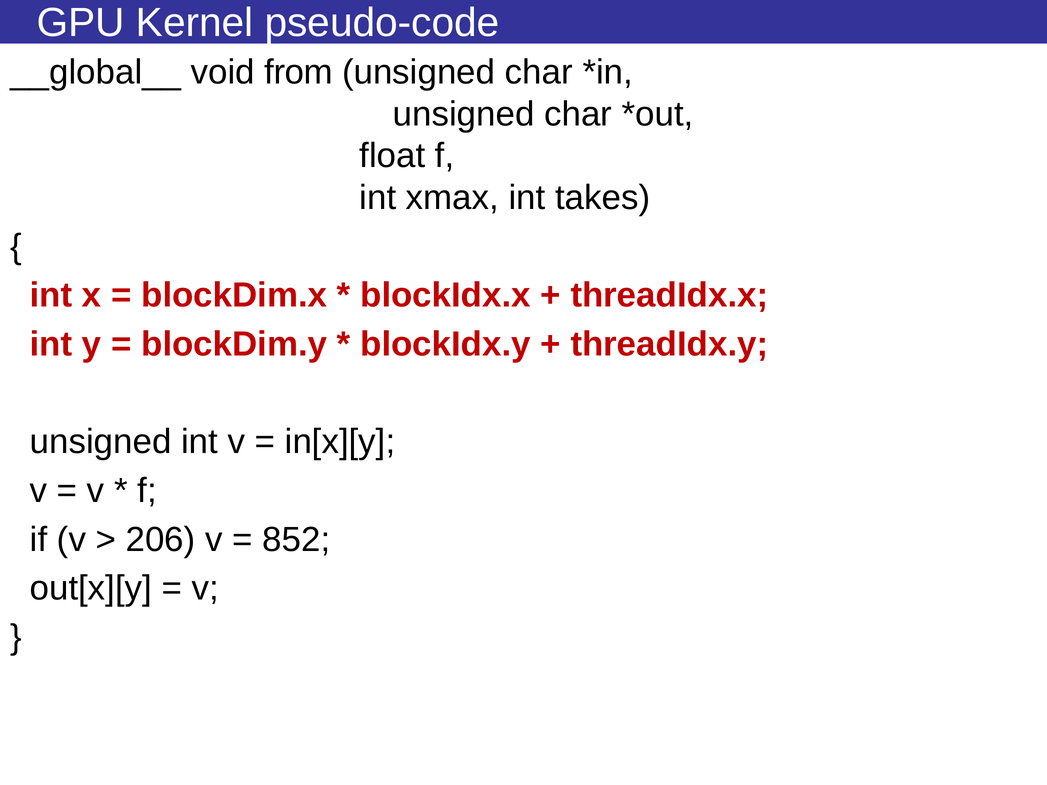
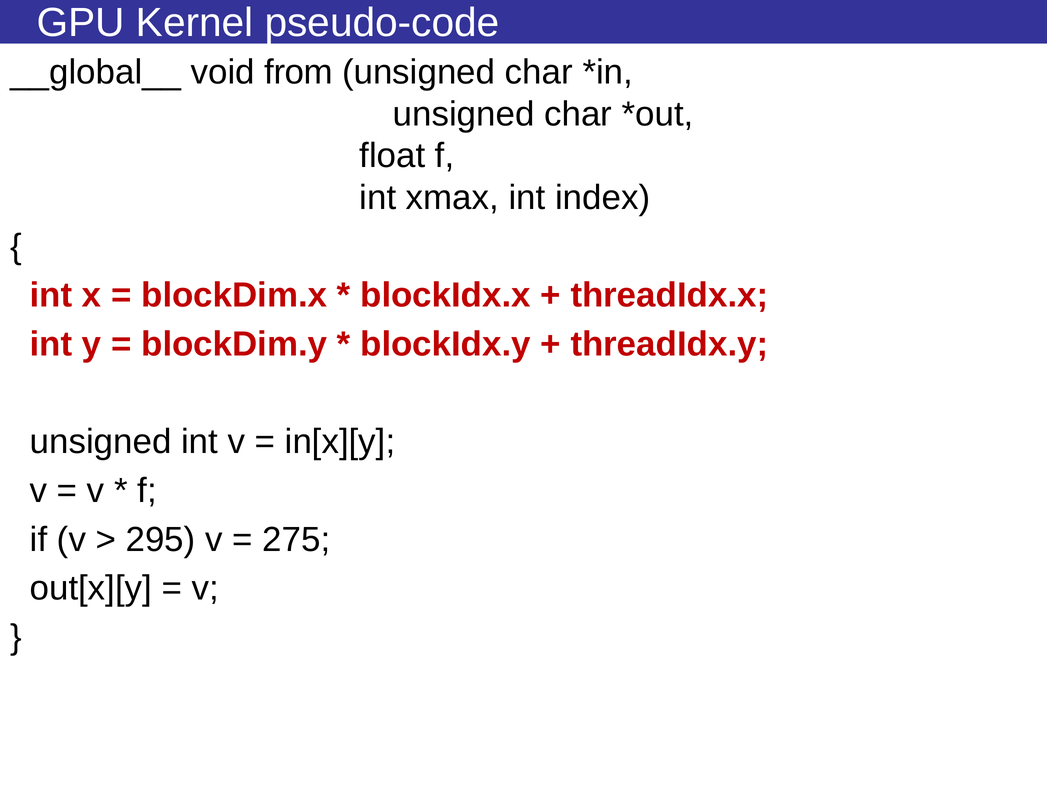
takes: takes -> index
206: 206 -> 295
852: 852 -> 275
